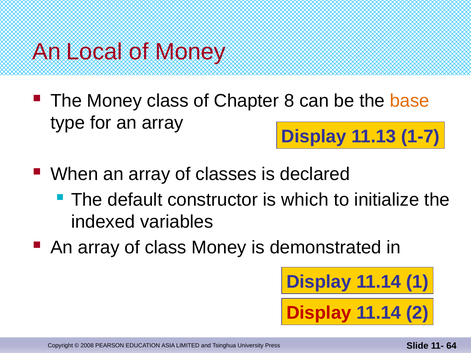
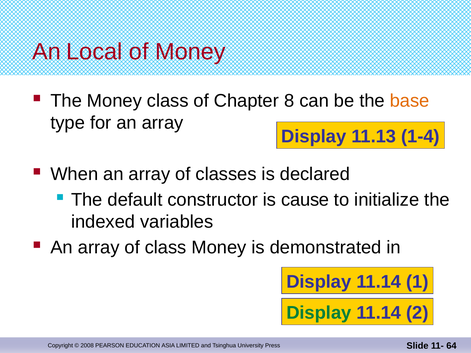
1-7: 1-7 -> 1-4
which: which -> cause
Display at (319, 313) colour: red -> green
